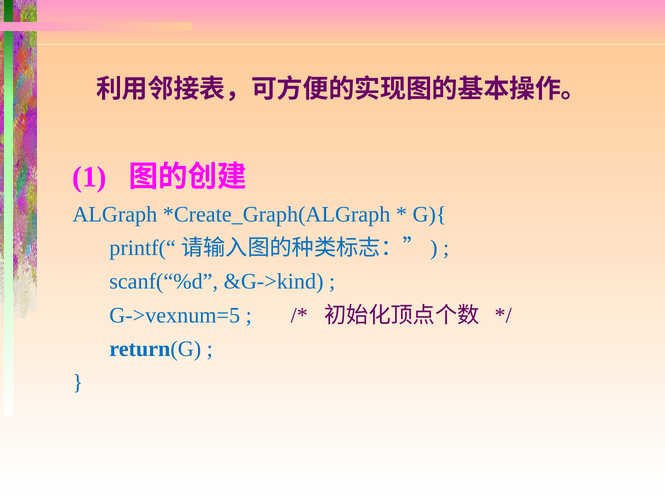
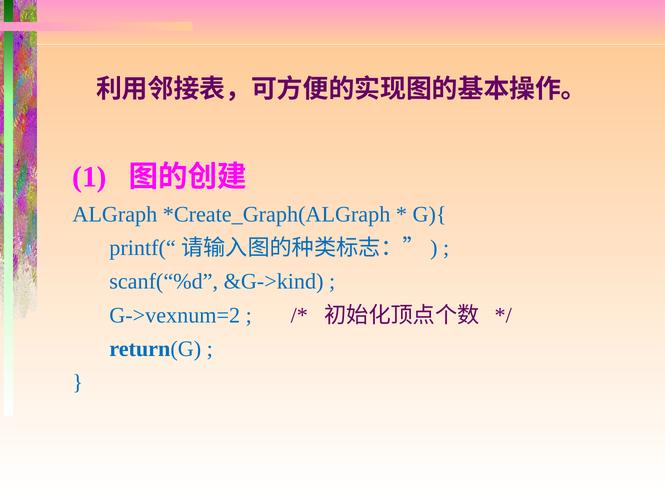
G->vexnum=5: G->vexnum=5 -> G->vexnum=2
